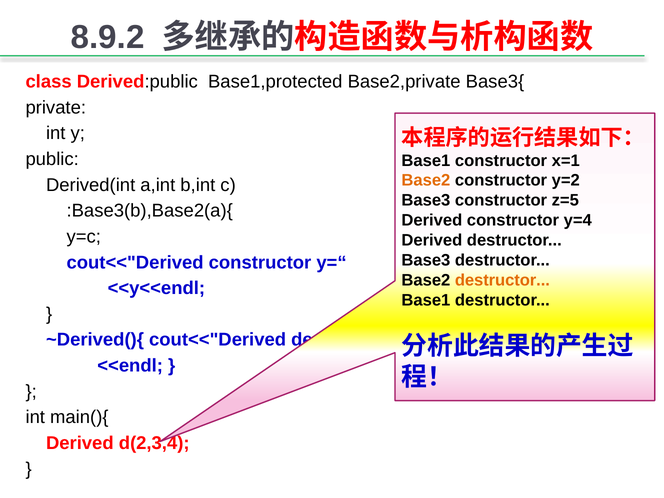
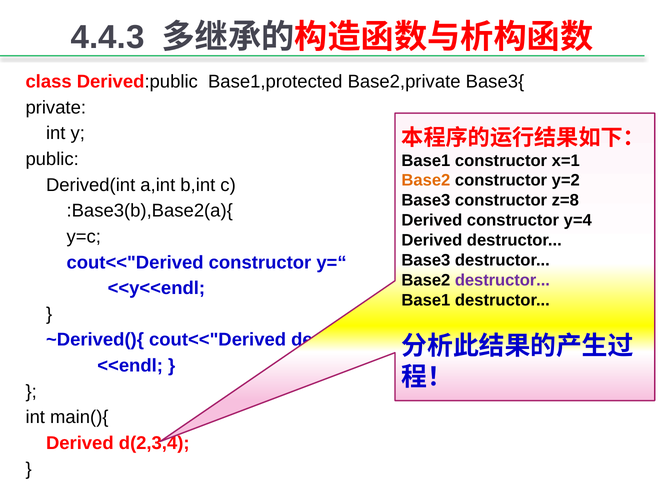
8.9.2: 8.9.2 -> 4.4.3
z=5: z=5 -> z=8
destructor at (502, 280) colour: orange -> purple
